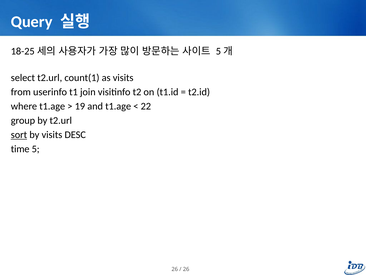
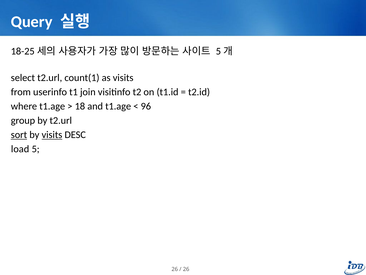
19: 19 -> 18
22: 22 -> 96
visits at (52, 135) underline: none -> present
time: time -> load
